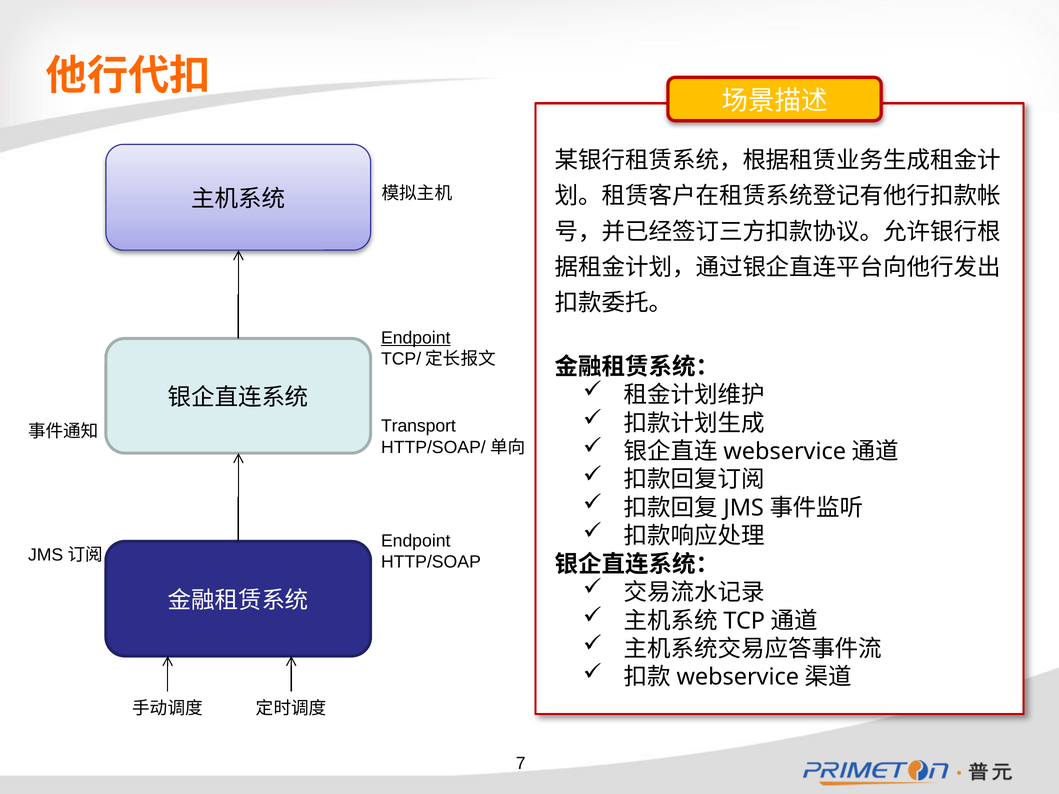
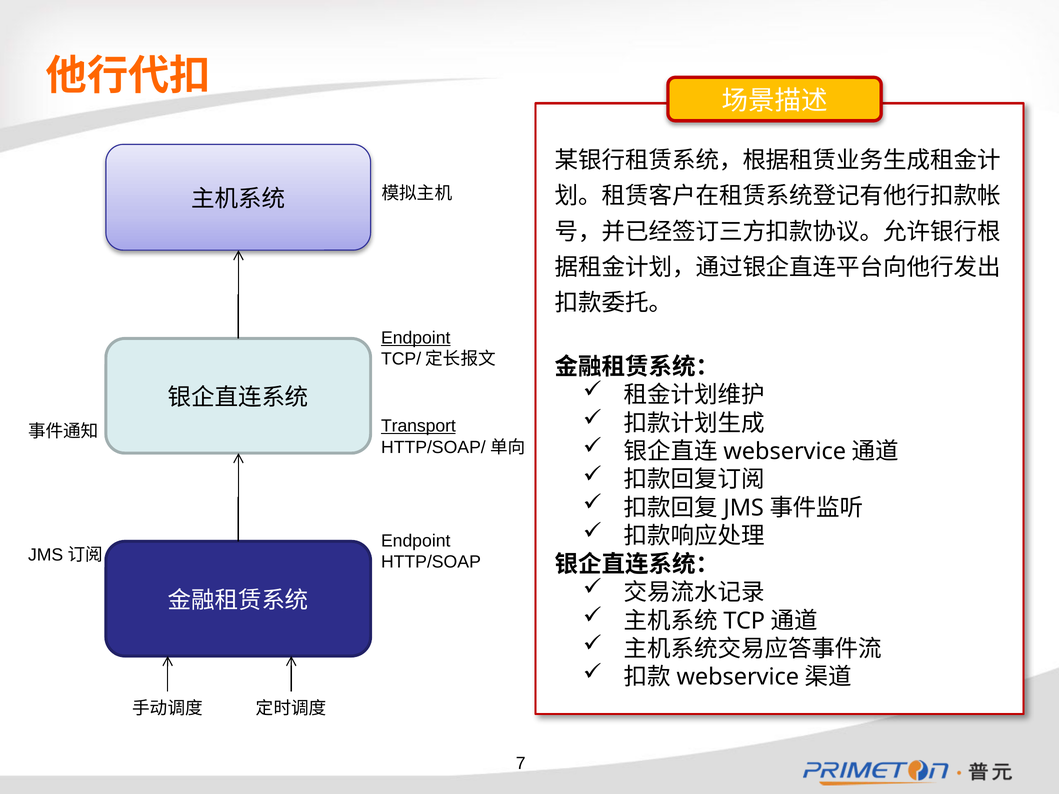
Transport underline: none -> present
